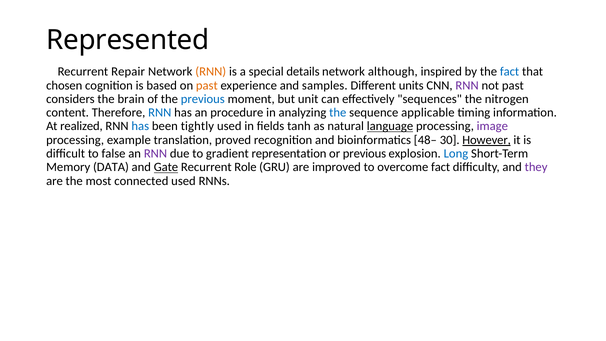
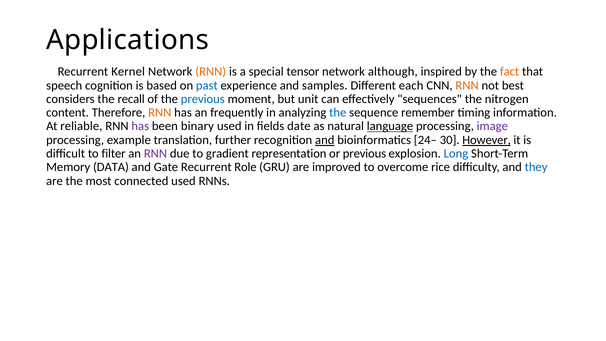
Represented: Represented -> Applications
Repair: Repair -> Kernel
details: details -> tensor
fact at (510, 72) colour: blue -> orange
chosen: chosen -> speech
past at (207, 85) colour: orange -> blue
units: units -> each
RNN at (467, 85) colour: purple -> orange
not past: past -> best
brain: brain -> recall
RNN at (160, 113) colour: blue -> orange
procedure: procedure -> frequently
applicable: applicable -> remember
realized: realized -> reliable
has at (140, 126) colour: blue -> purple
tightly: tightly -> binary
tanh: tanh -> date
proved: proved -> further
and at (325, 140) underline: none -> present
48–: 48– -> 24–
false: false -> filter
Gate underline: present -> none
overcome fact: fact -> rice
they colour: purple -> blue
